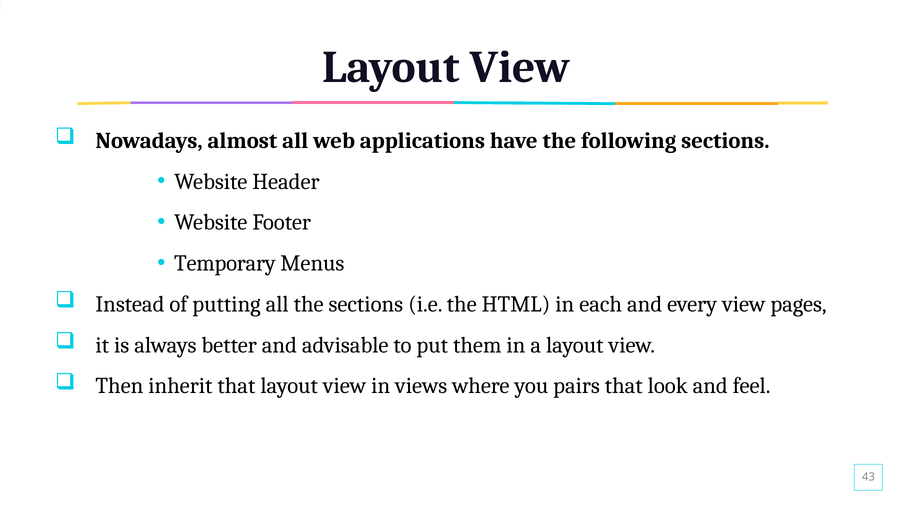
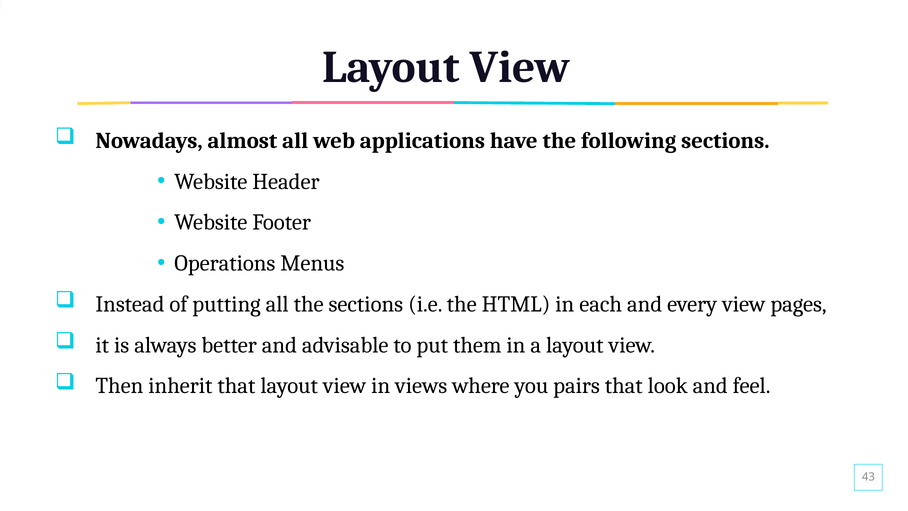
Temporary: Temporary -> Operations
